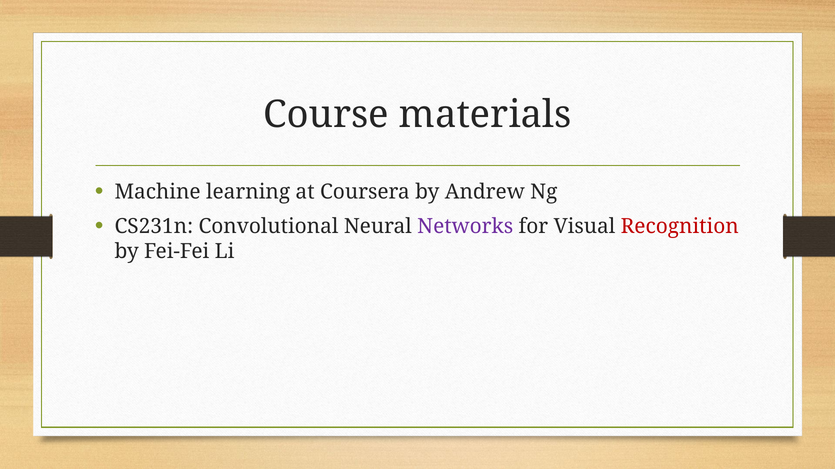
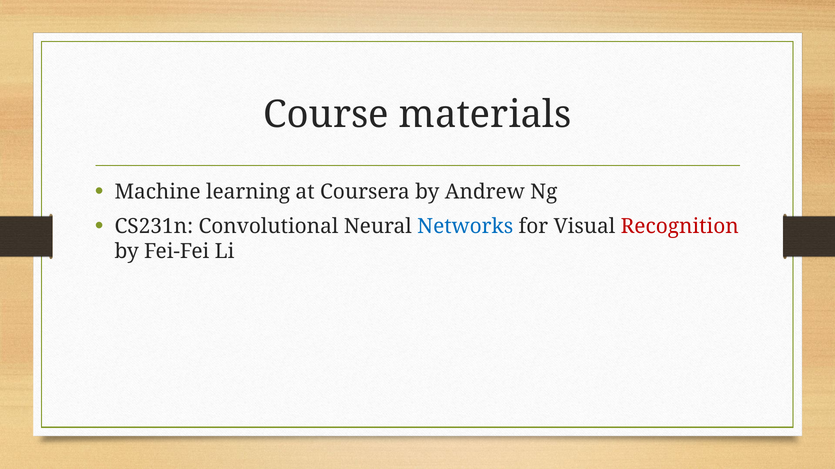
Networks colour: purple -> blue
